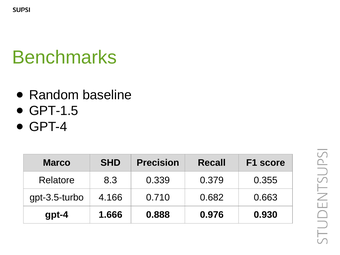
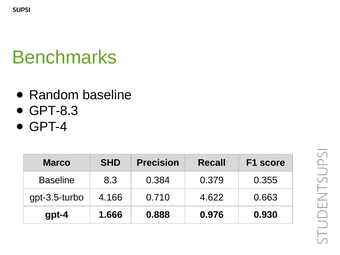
GPT-1.5: GPT-1.5 -> GPT-8.3
Relatore at (57, 180): Relatore -> Baseline
0.339: 0.339 -> 0.384
0.682: 0.682 -> 4.622
